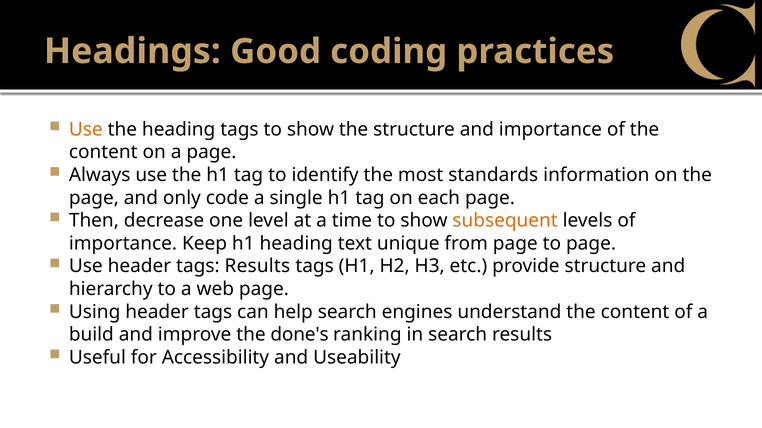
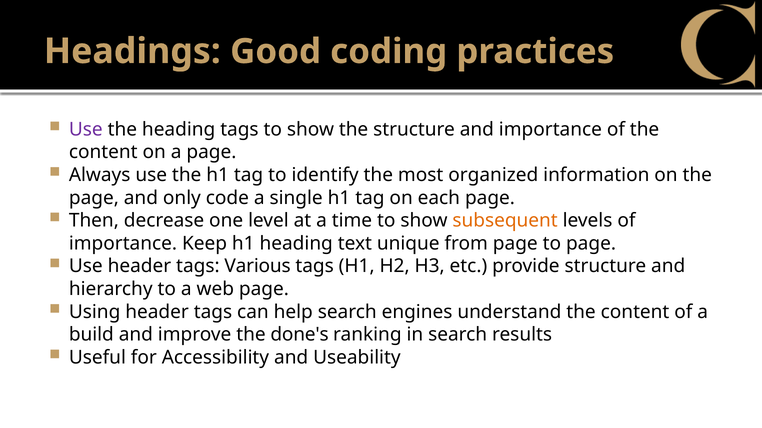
Use at (86, 129) colour: orange -> purple
standards: standards -> organized
tags Results: Results -> Various
